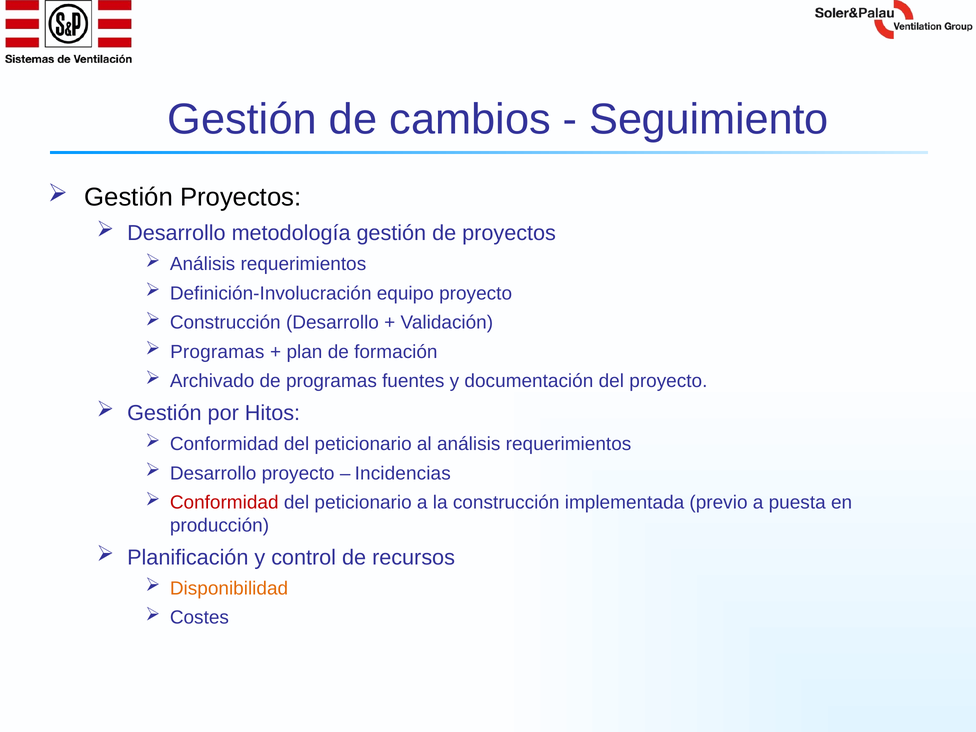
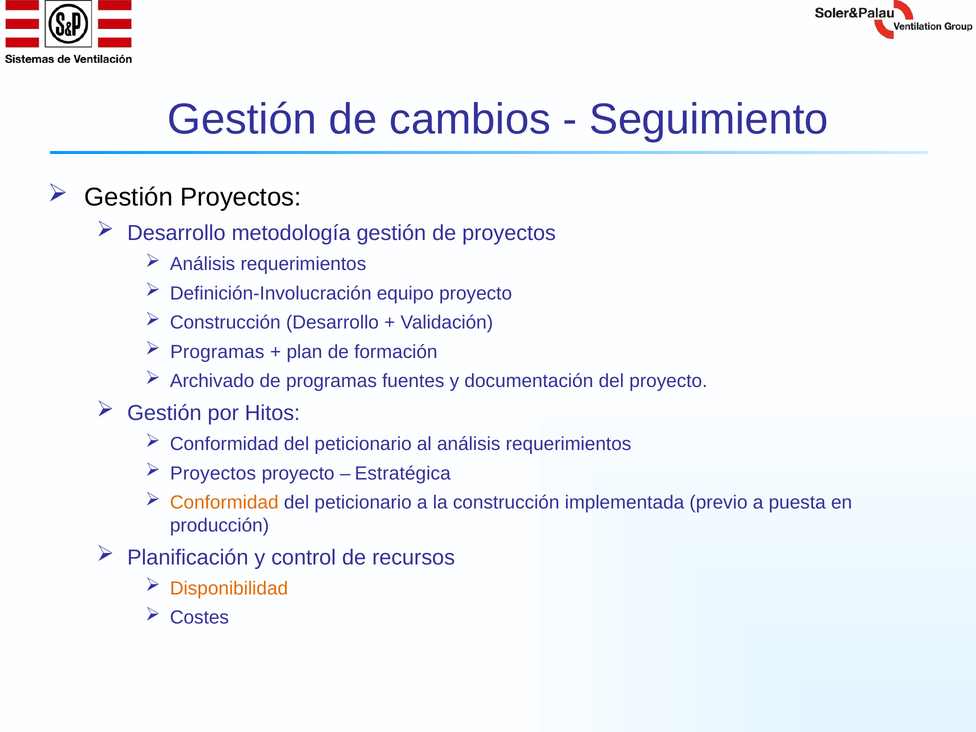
Desarrollo at (213, 473): Desarrollo -> Proyectos
Incidencias: Incidencias -> Estratégica
Conformidad at (224, 503) colour: red -> orange
